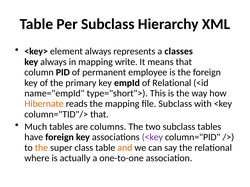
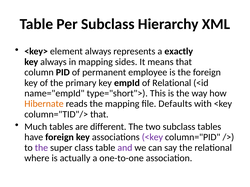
classes: classes -> exactly
write: write -> sides
file Subclass: Subclass -> Defaults
columns: columns -> different
the at (41, 148) colour: orange -> purple
and colour: orange -> purple
